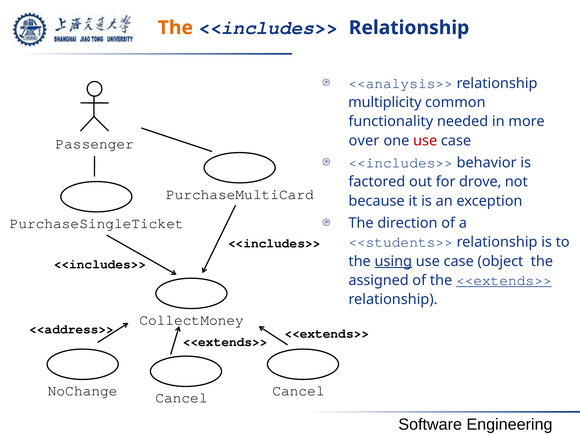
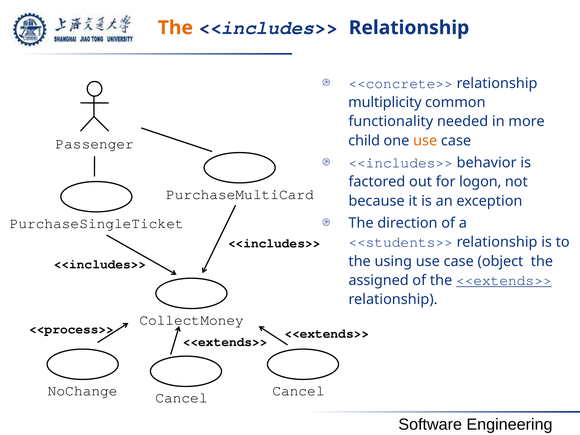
<<analysis>>: <<analysis>> -> <<concrete>>
over: over -> child
use at (425, 141) colour: red -> orange
drove: drove -> logon
using underline: present -> none
<<address>>: <<address>> -> <<process>>
